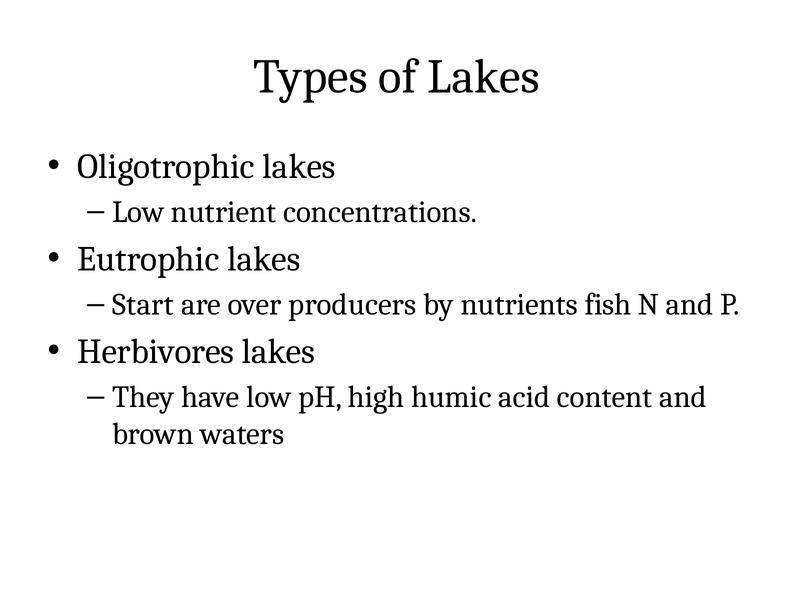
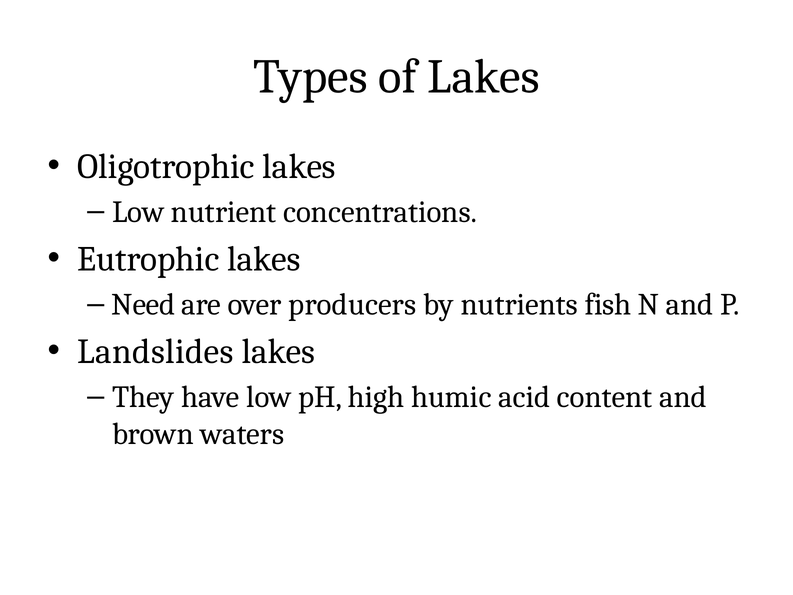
Start: Start -> Need
Herbivores: Herbivores -> Landslides
